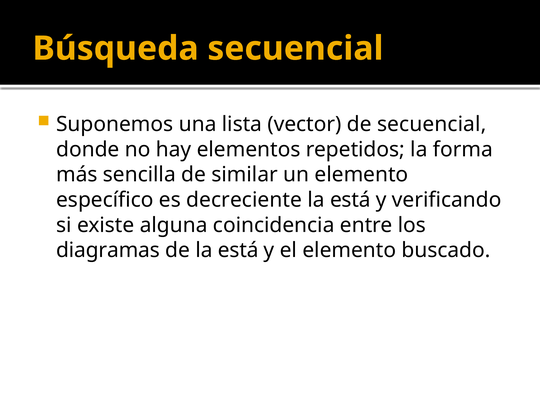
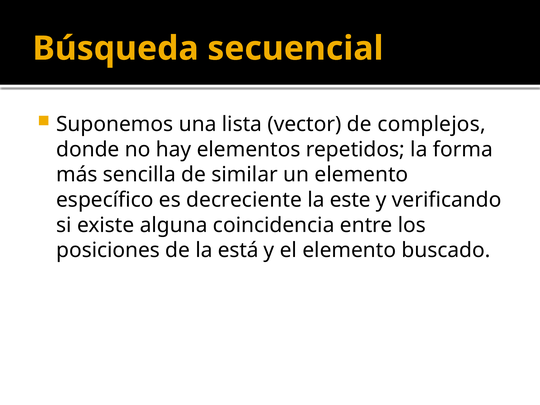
de secuencial: secuencial -> complejos
está at (350, 200): está -> este
diagramas: diagramas -> posiciones
